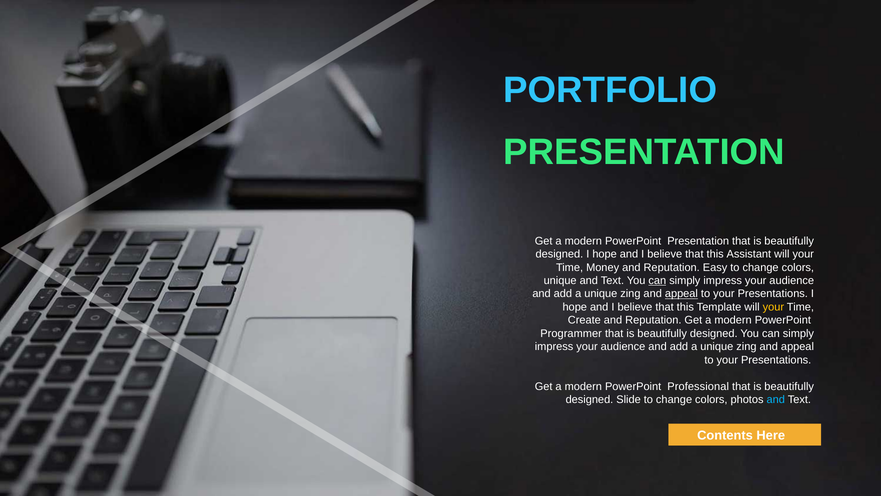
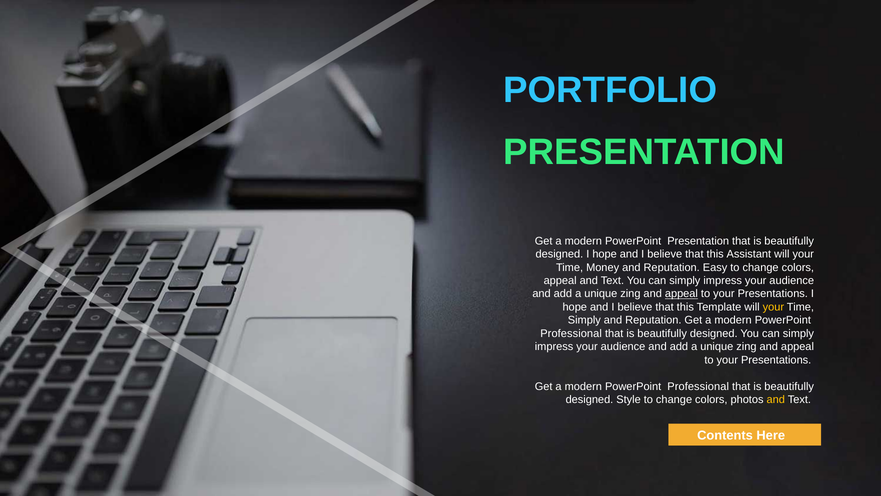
unique at (560, 280): unique -> appeal
can at (657, 280) underline: present -> none
Create at (584, 320): Create -> Simply
Programmer at (571, 333): Programmer -> Professional
Slide: Slide -> Style
and at (776, 399) colour: light blue -> yellow
